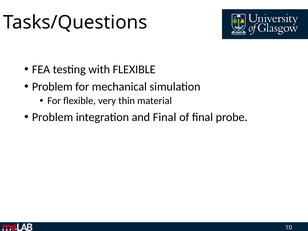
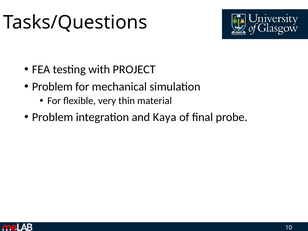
with FLEXIBLE: FLEXIBLE -> PROJECT
and Final: Final -> Kaya
